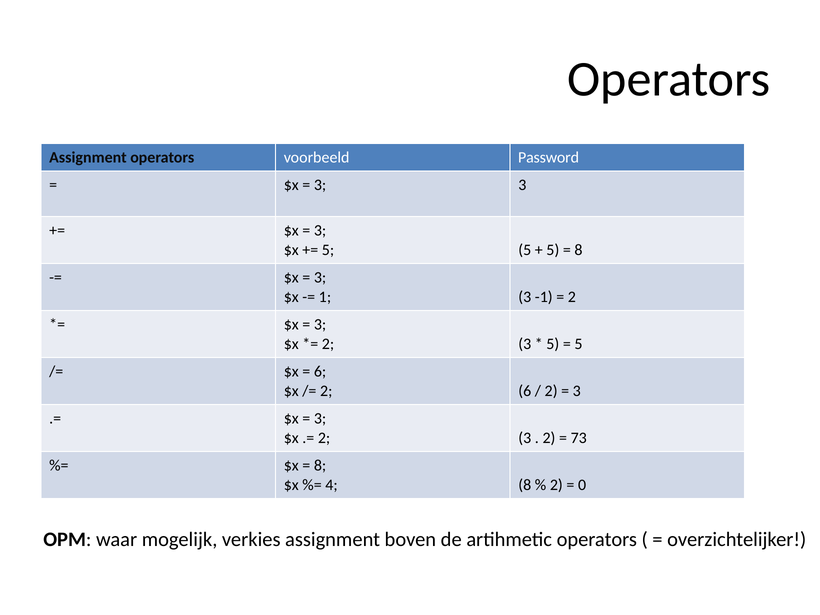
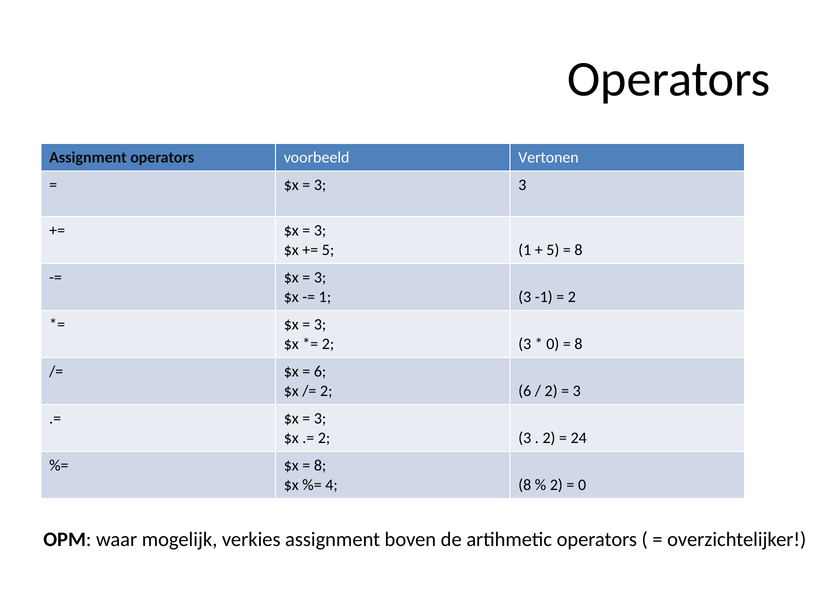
Password: Password -> Vertonen
5 5: 5 -> 1
5 at (553, 344): 5 -> 0
5 at (579, 344): 5 -> 8
73: 73 -> 24
